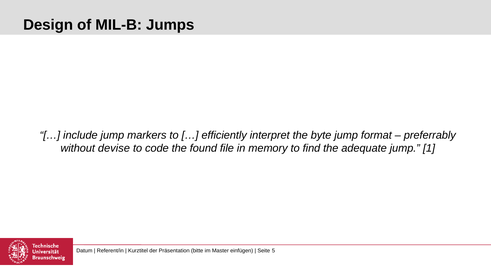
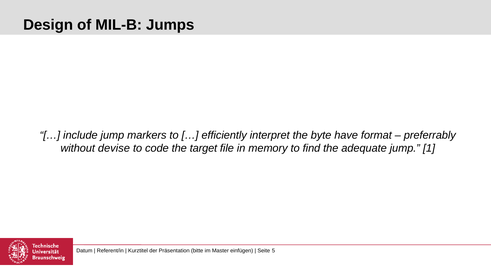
byte jump: jump -> have
found: found -> target
